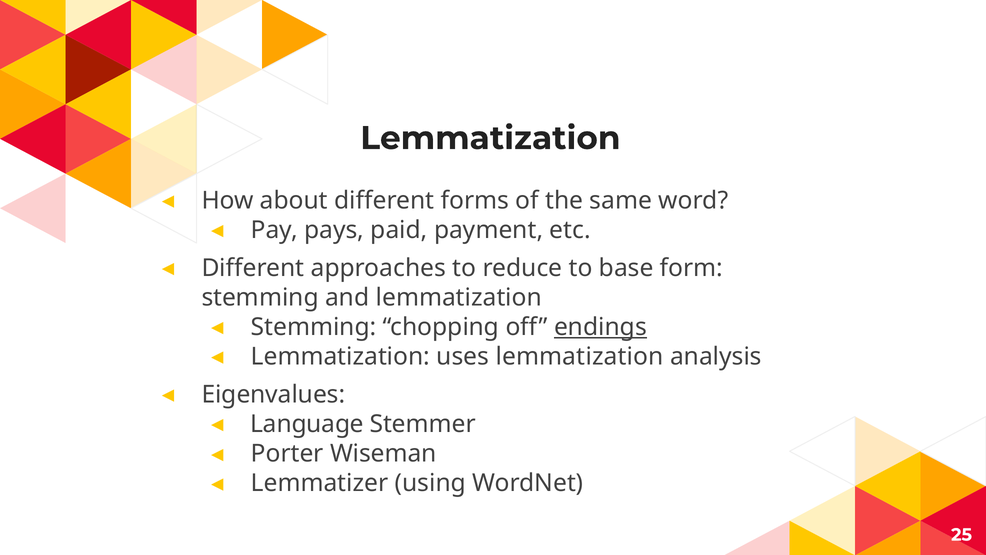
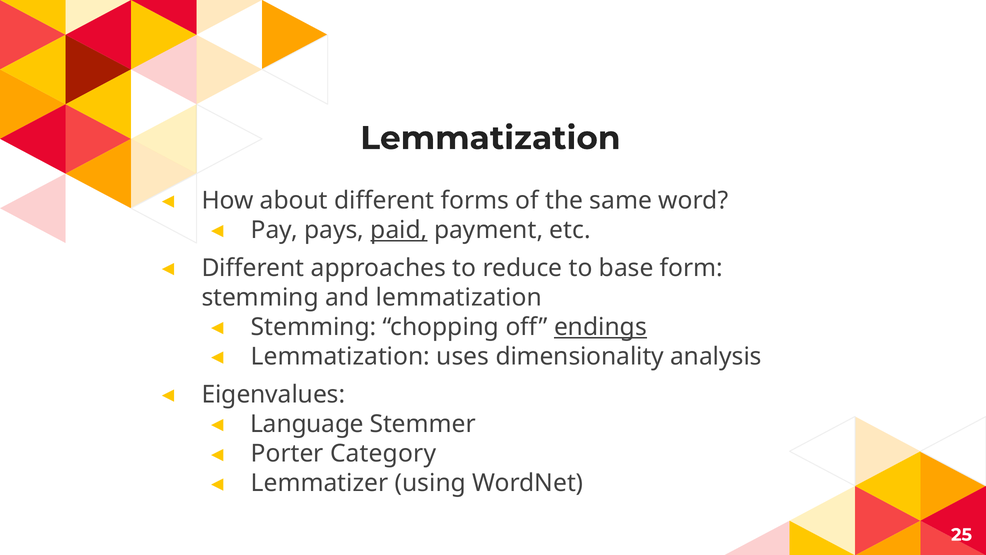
paid underline: none -> present
uses lemmatization: lemmatization -> dimensionality
Wiseman: Wiseman -> Category
